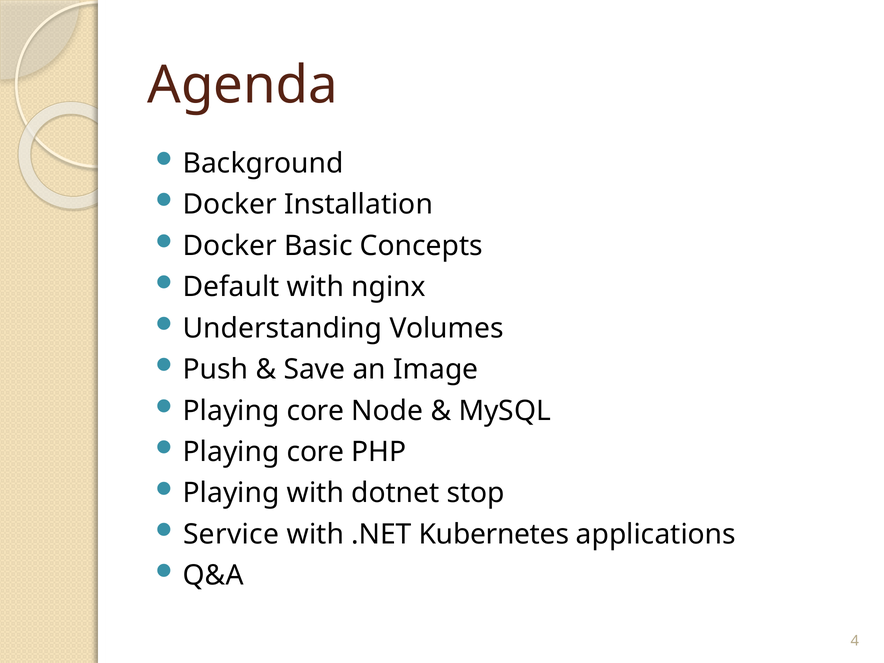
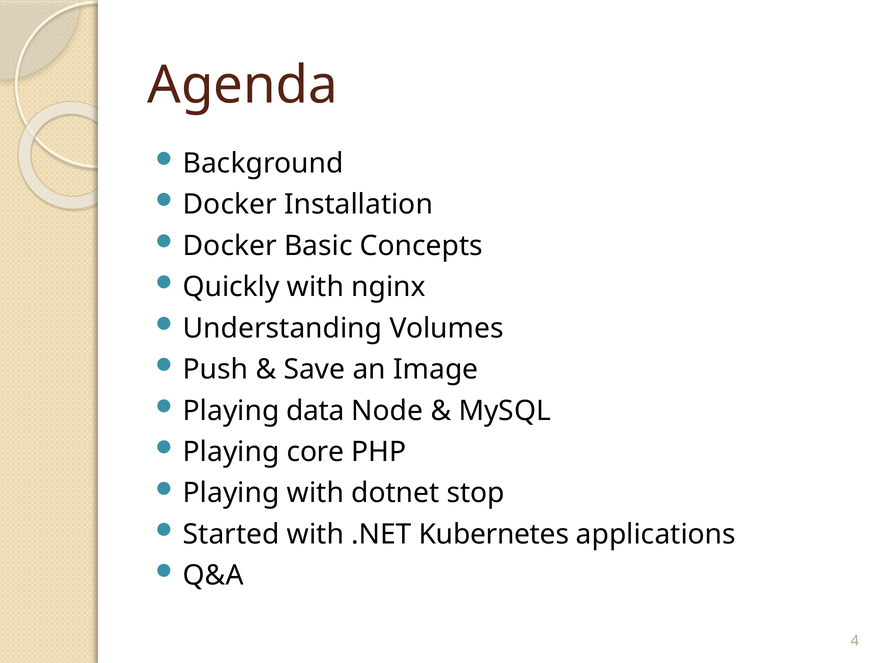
Default: Default -> Quickly
core at (316, 411): core -> data
Service: Service -> Started
